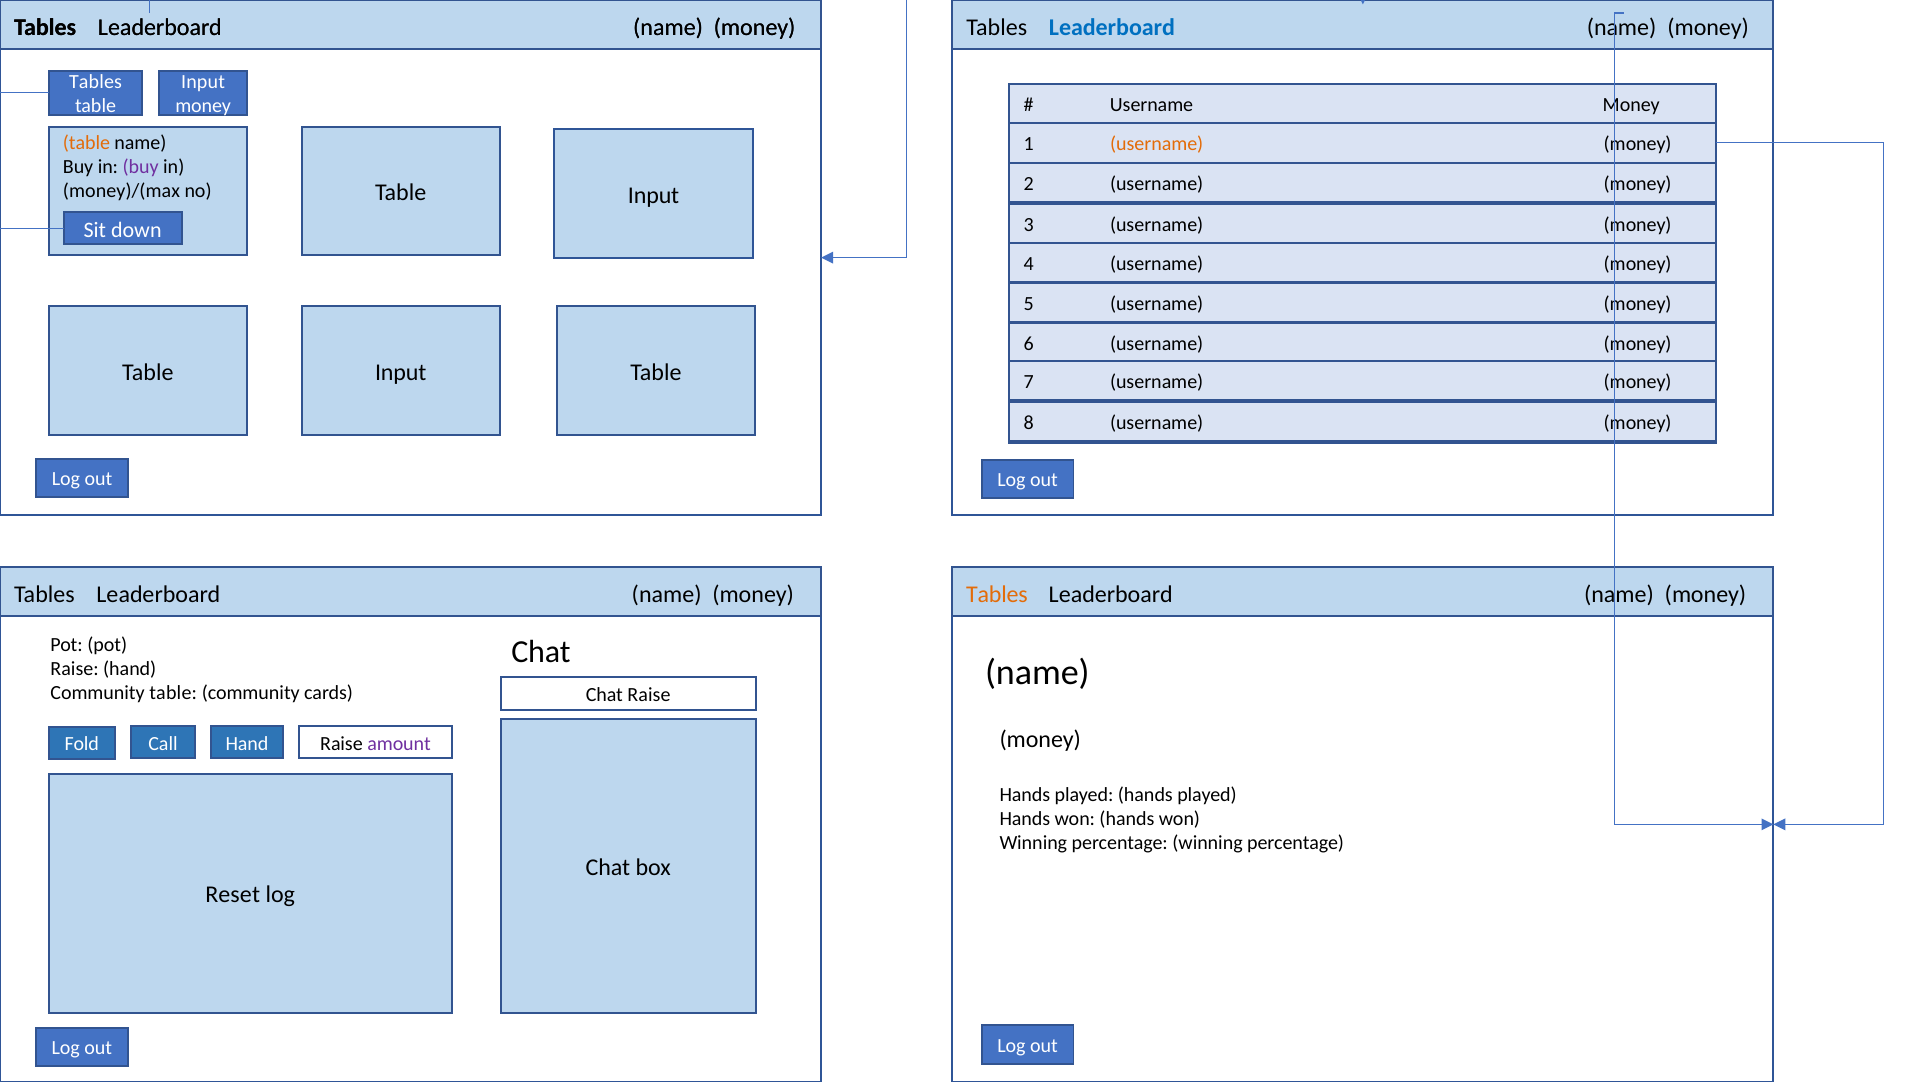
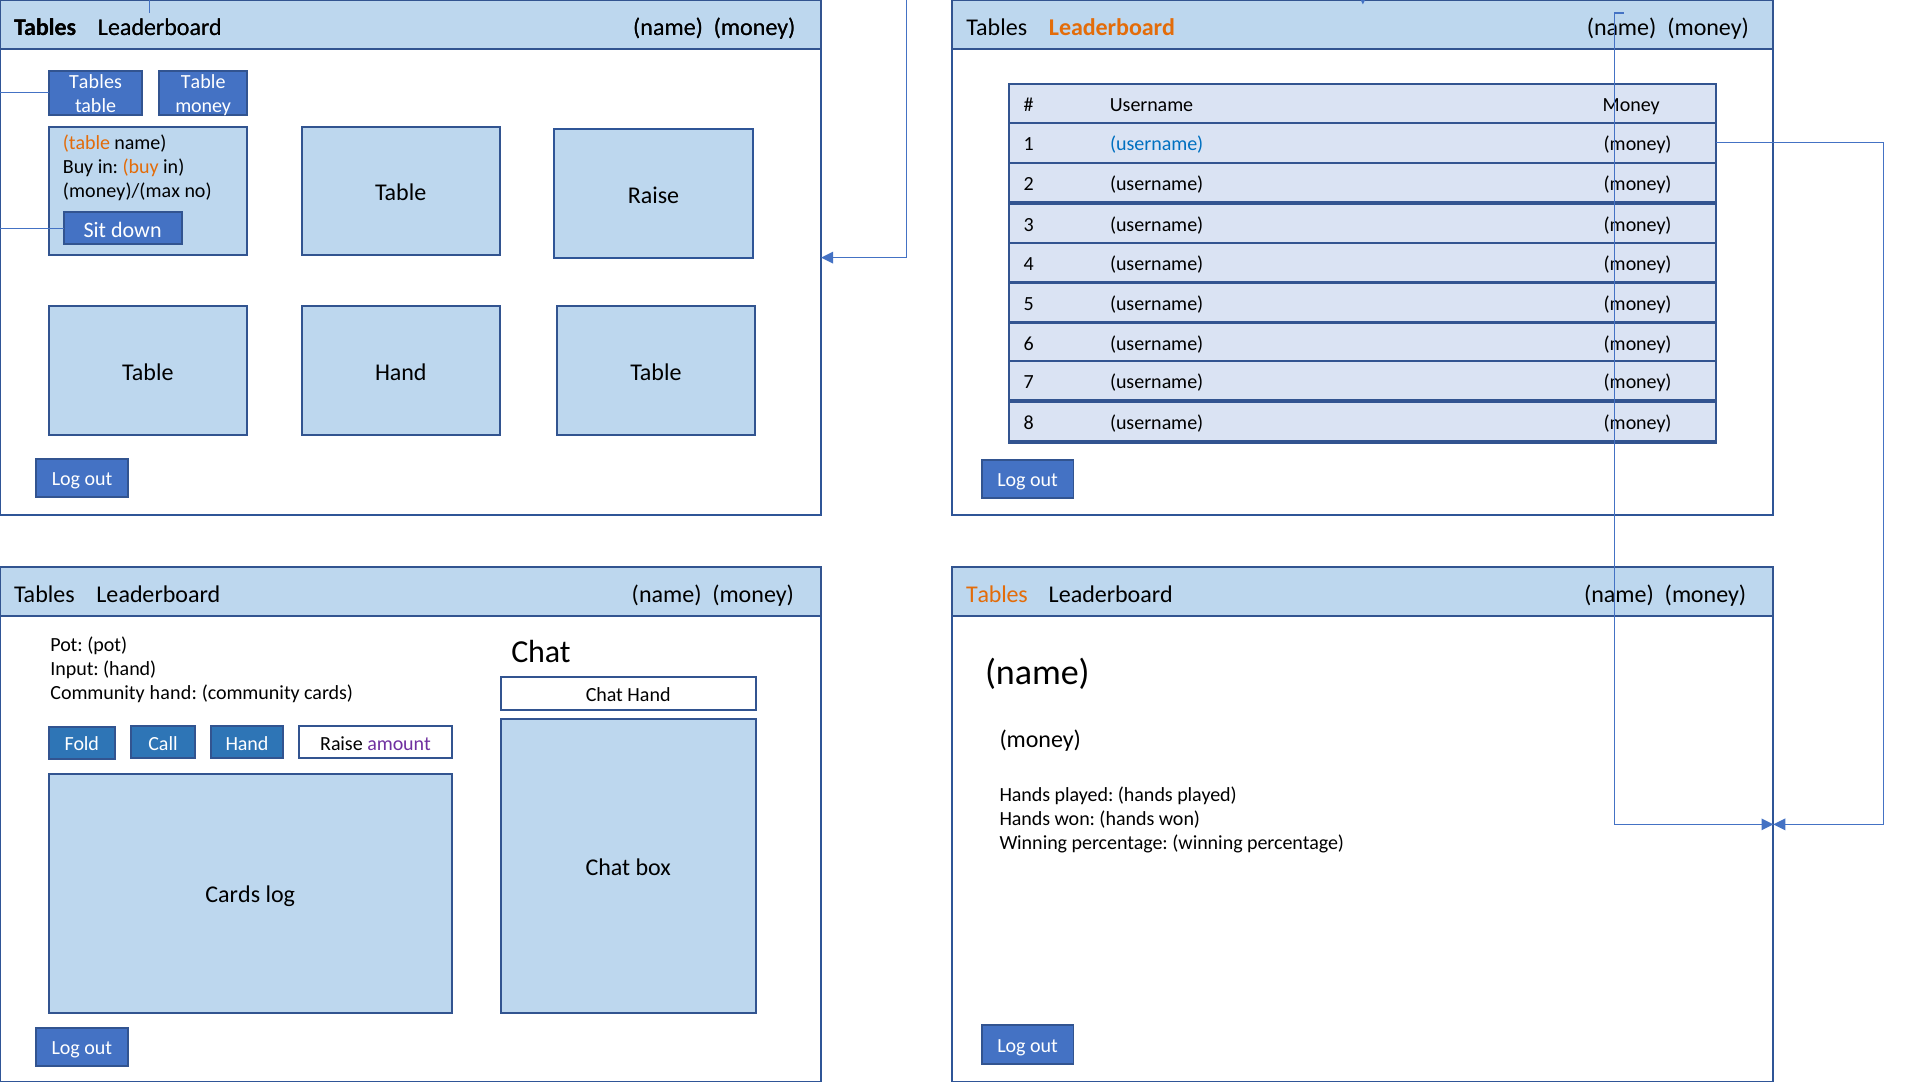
Leaderboard at (1112, 28) colour: blue -> orange
Input at (203, 82): Input -> Table
username at (1157, 144) colour: orange -> blue
buy at (141, 167) colour: purple -> orange
no Table Input: Input -> Raise
Input at (401, 372): Input -> Hand
Raise at (75, 668): Raise -> Input
Community table: table -> hand
Chat Raise: Raise -> Hand
Reset at (233, 895): Reset -> Cards
